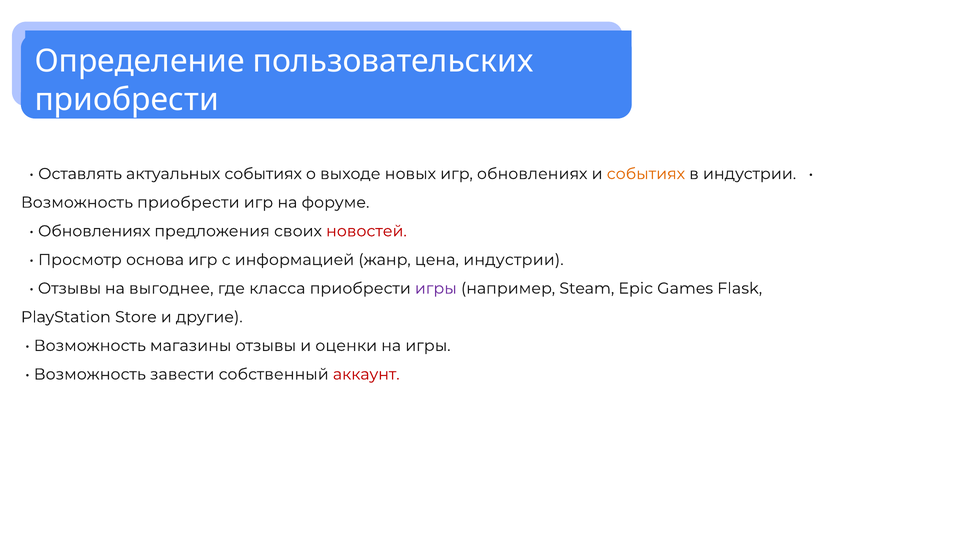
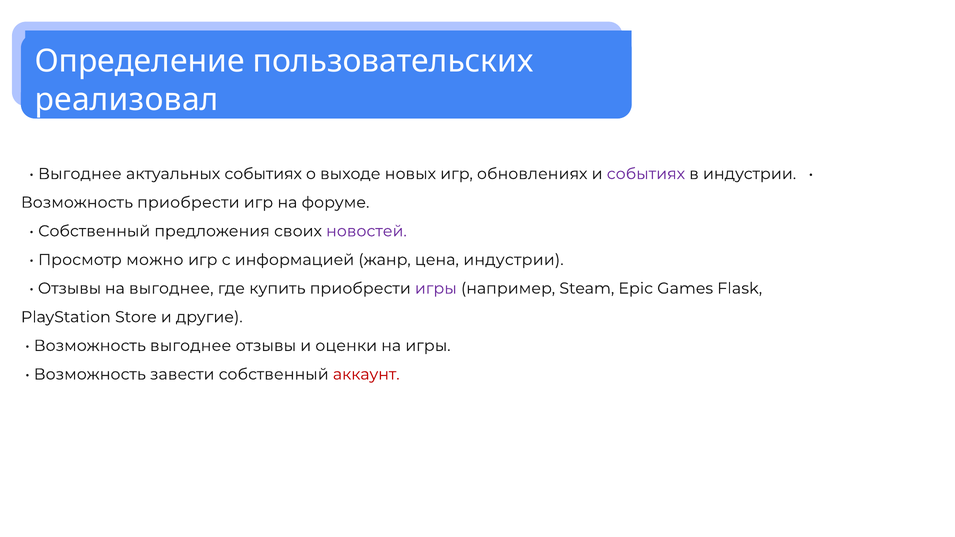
приобрести at (127, 100): приобрести -> реализовал
Оставлять at (80, 174): Оставлять -> Выгоднее
событиях at (646, 174) colour: orange -> purple
Обновлениях at (94, 231): Обновлениях -> Собственный
новостей colour: red -> purple
основа: основа -> можно
класса: класса -> купить
Возможность магазины: магазины -> выгоднее
